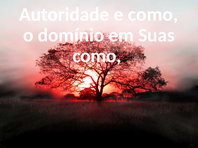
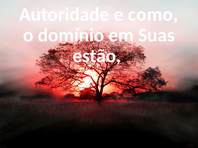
como at (97, 56): como -> estão
